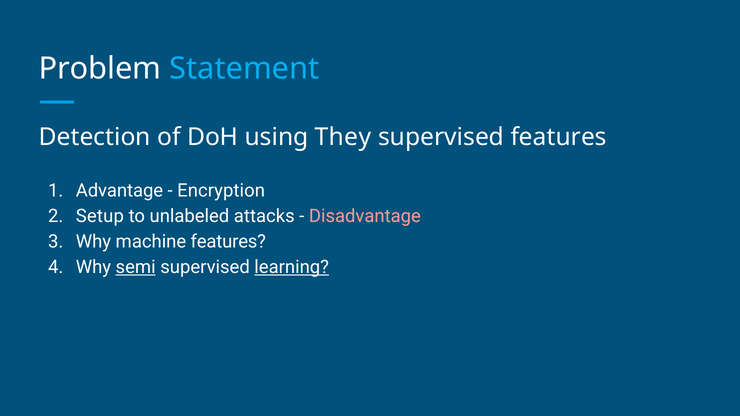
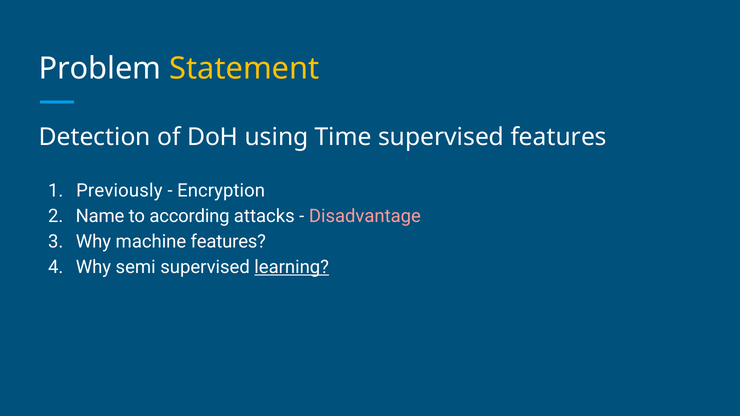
Statement colour: light blue -> yellow
They: They -> Time
Advantage: Advantage -> Previously
Setup: Setup -> Name
unlabeled: unlabeled -> according
semi underline: present -> none
